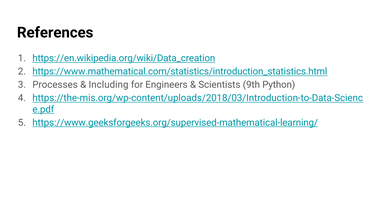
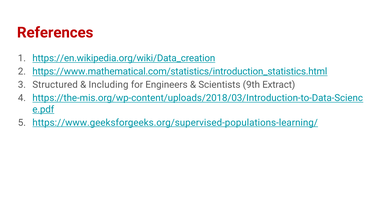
References colour: black -> red
Processes: Processes -> Structured
Python: Python -> Extract
https://www.geeksforgeeks.org/supervised-mathematical-learning/: https://www.geeksforgeeks.org/supervised-mathematical-learning/ -> https://www.geeksforgeeks.org/supervised-populations-learning/
